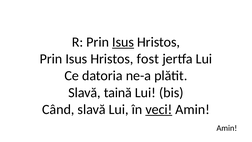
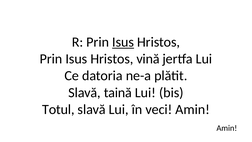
fost: fost -> vină
Când: Când -> Totul
veci underline: present -> none
